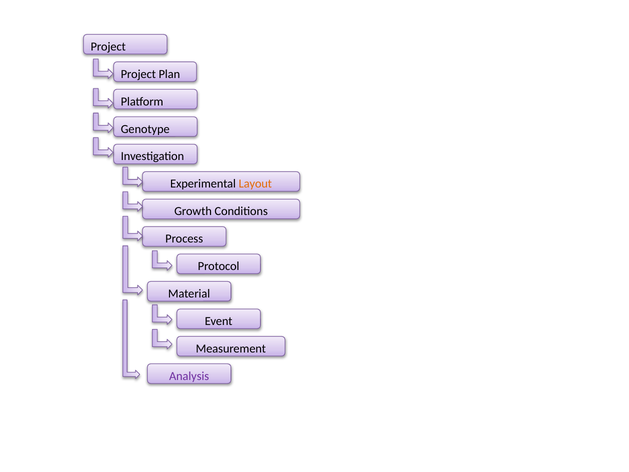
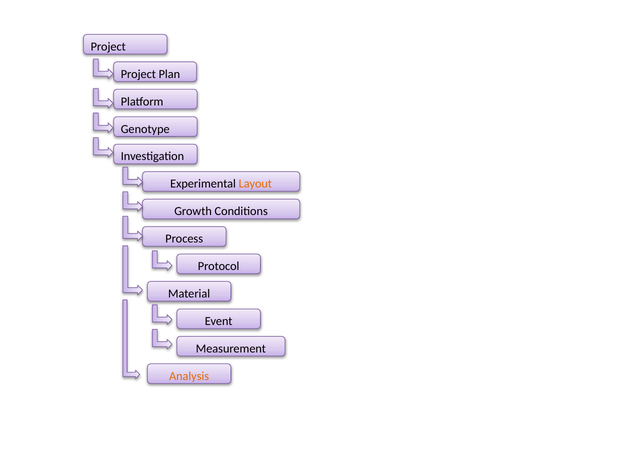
Analysis colour: purple -> orange
